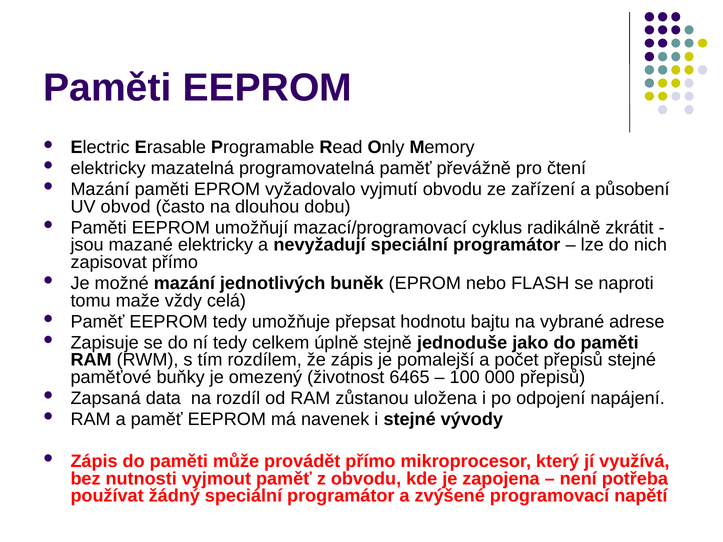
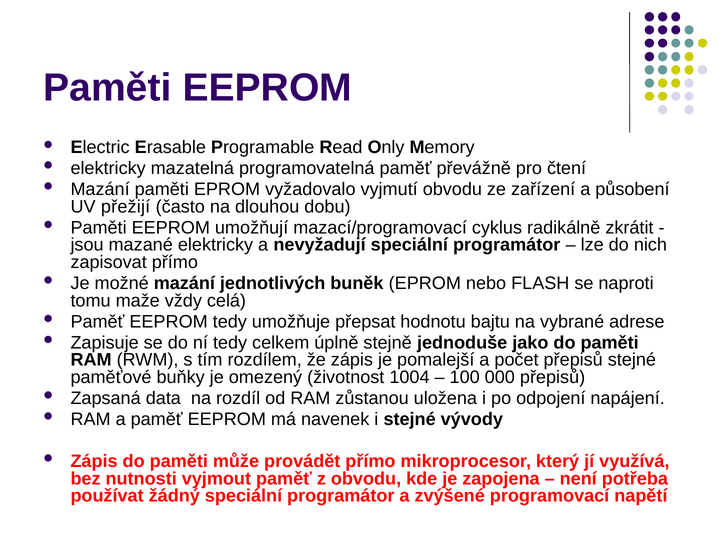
obvod: obvod -> přežijí
6465: 6465 -> 1004
